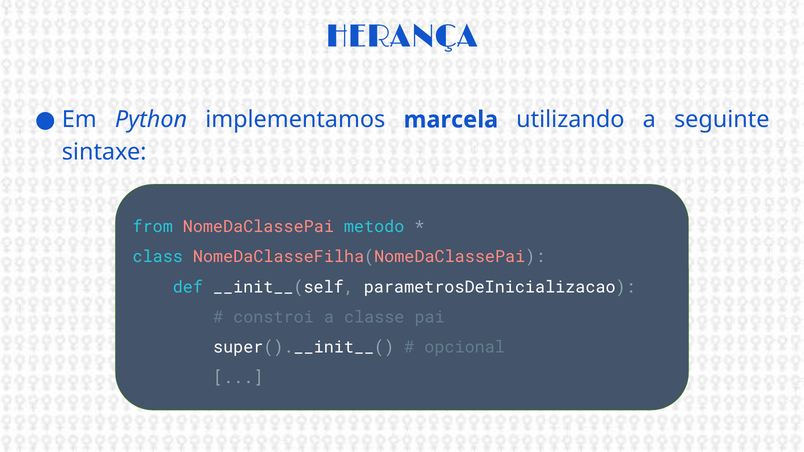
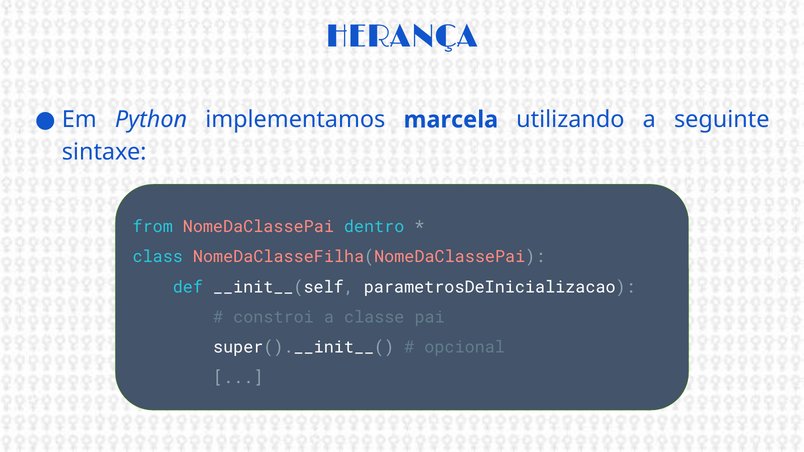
metodo: metodo -> dentro
